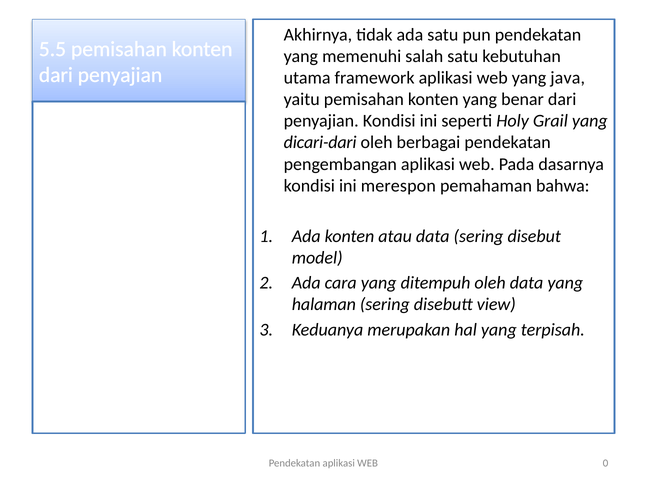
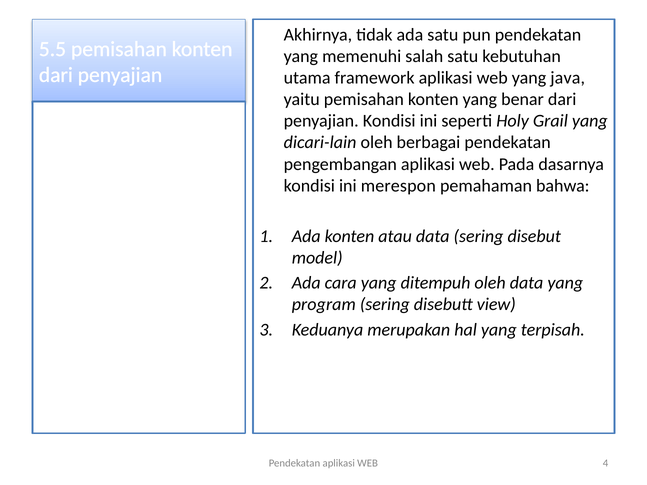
dicari-dari: dicari-dari -> dicari-lain
halaman: halaman -> program
0: 0 -> 4
